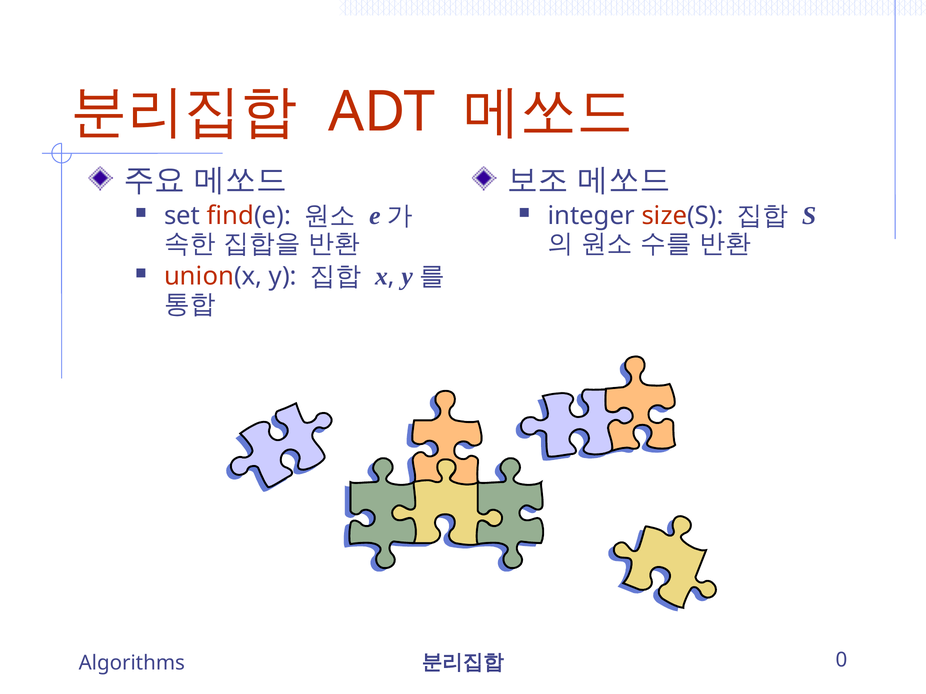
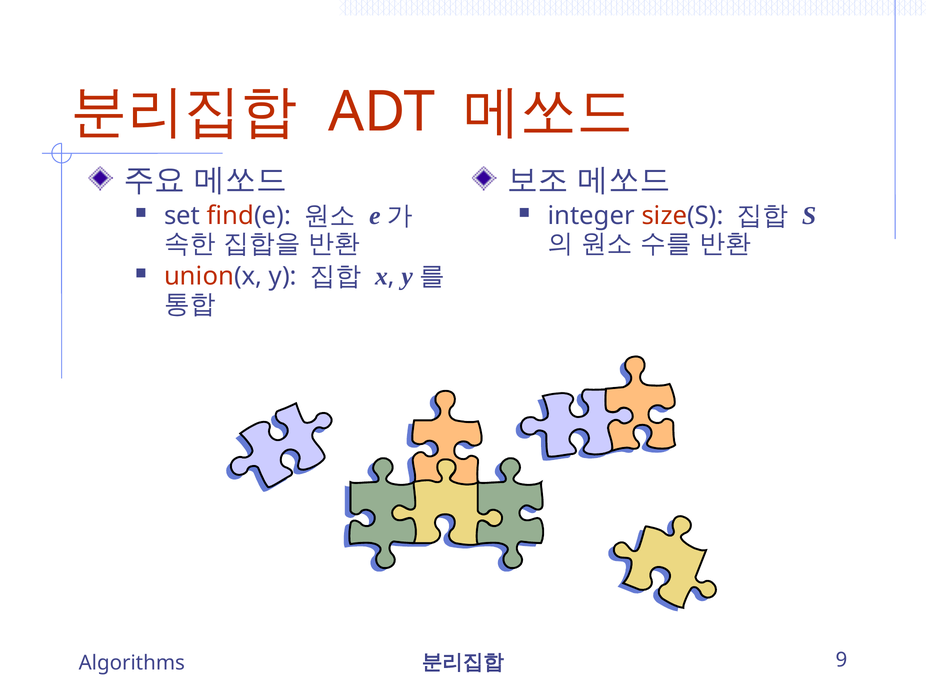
0: 0 -> 9
